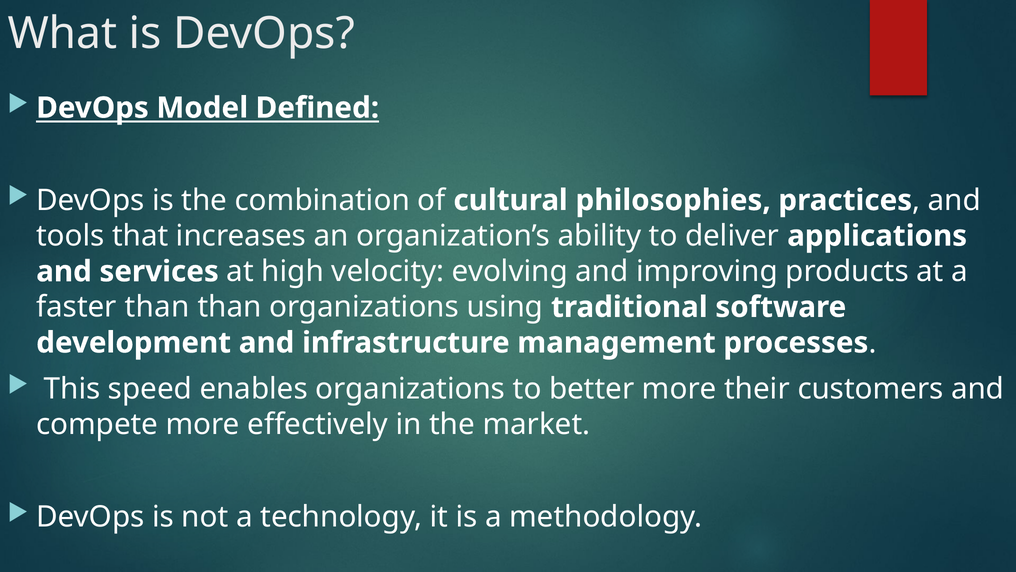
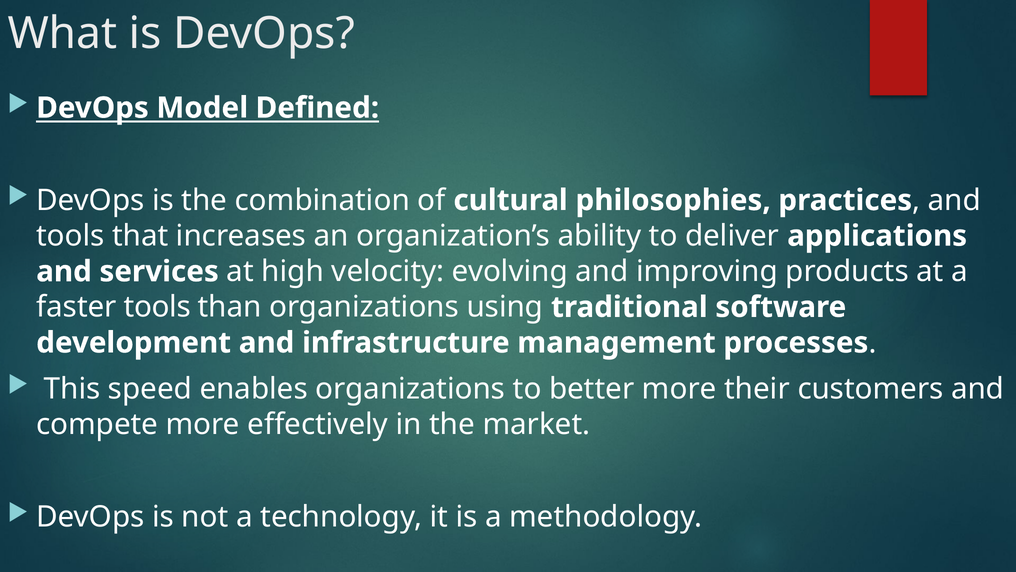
faster than: than -> tools
